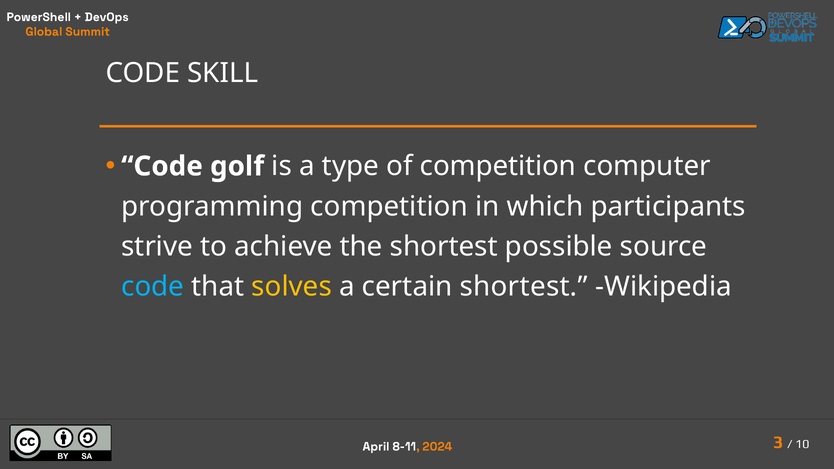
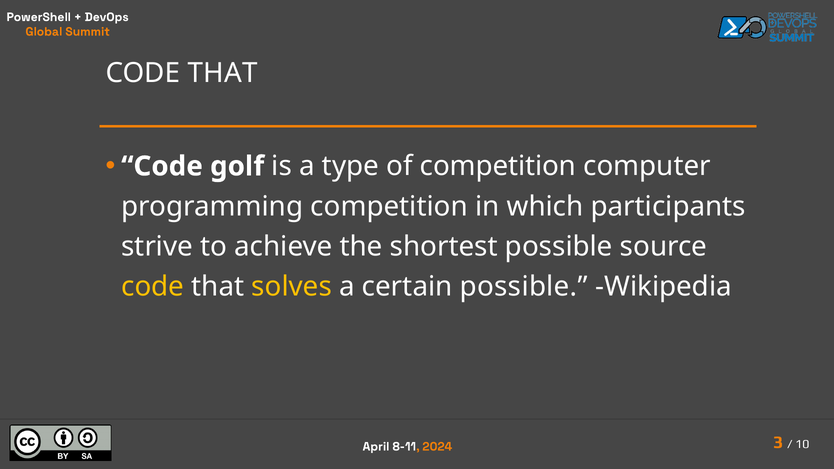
SKILL at (223, 73): SKILL -> THAT
code at (153, 287) colour: light blue -> yellow
certain shortest: shortest -> possible
